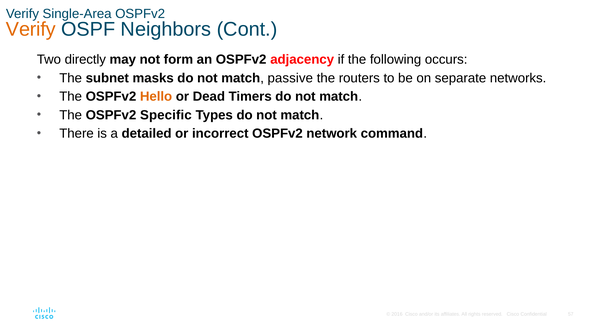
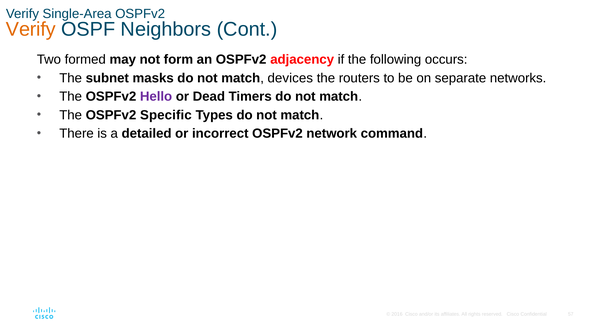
directly: directly -> formed
passive: passive -> devices
Hello colour: orange -> purple
